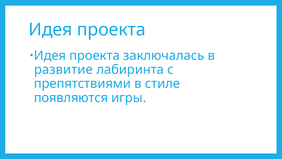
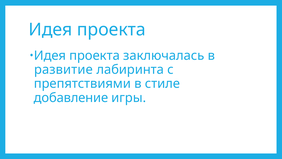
появляются: появляются -> добавление
